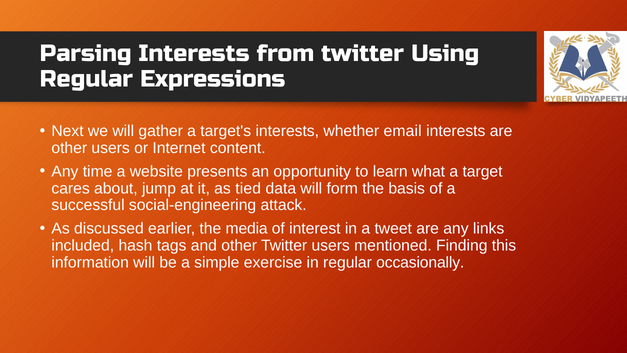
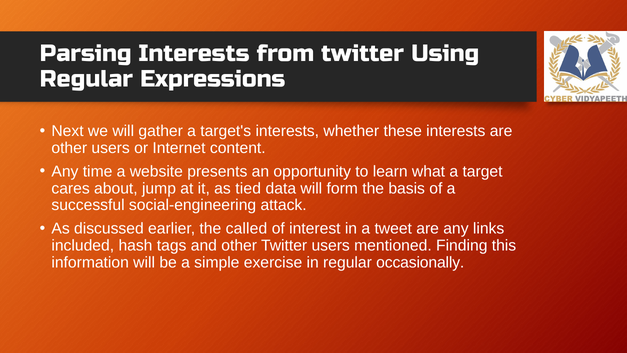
email: email -> these
media: media -> called
